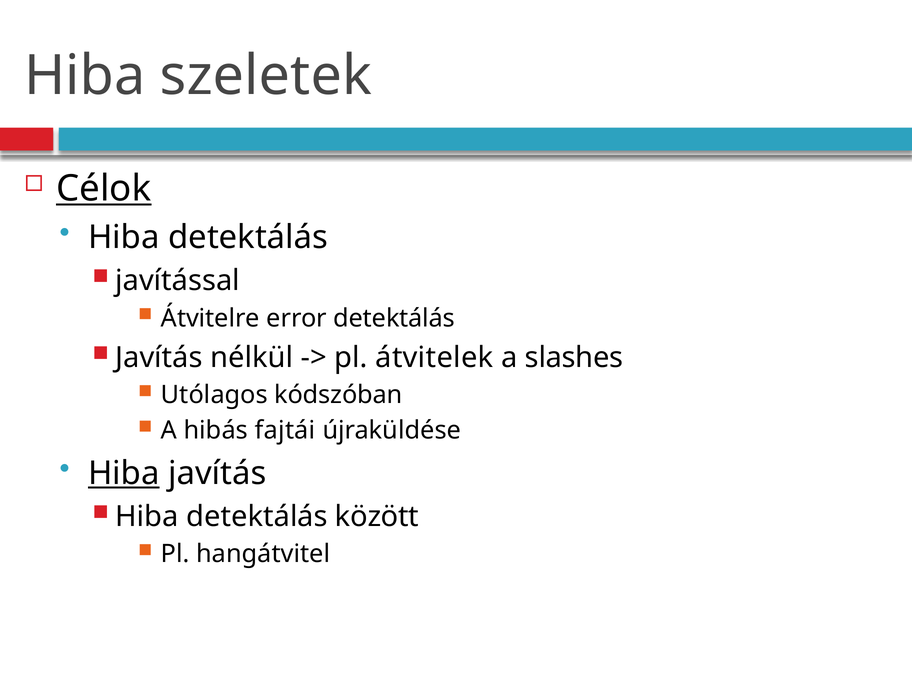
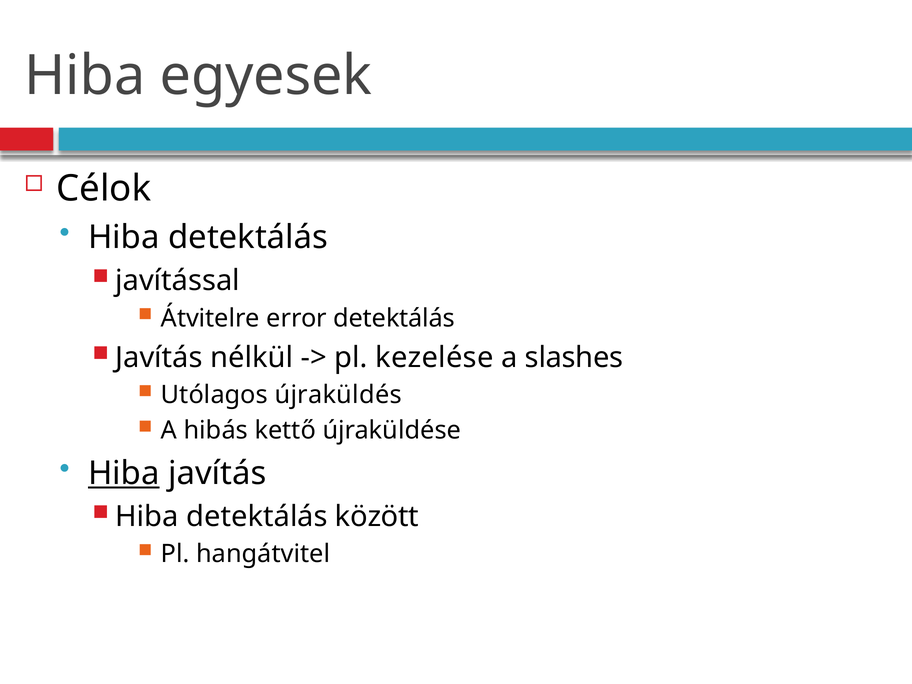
szeletek: szeletek -> egyesek
Célok underline: present -> none
átvitelek: átvitelek -> kezelése
kódszóban: kódszóban -> újraküldés
fajtái: fajtái -> kettő
